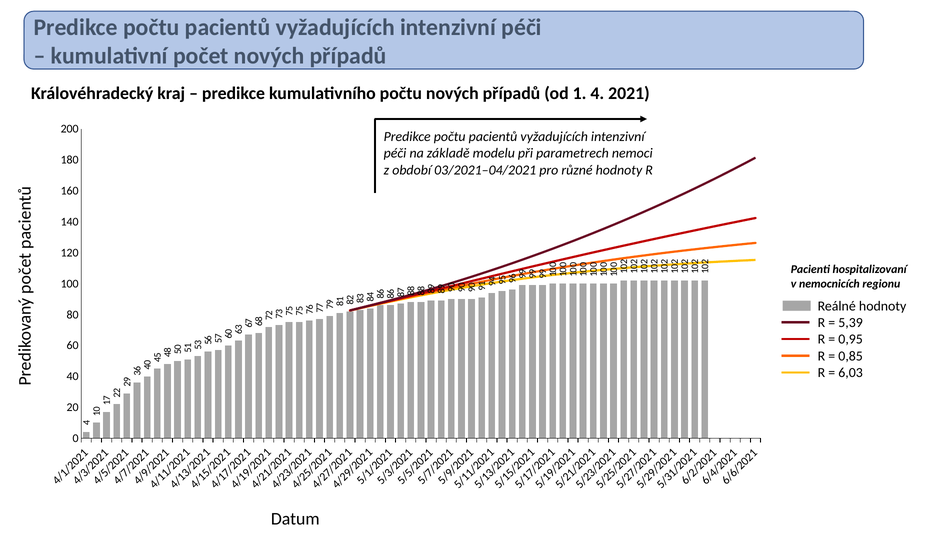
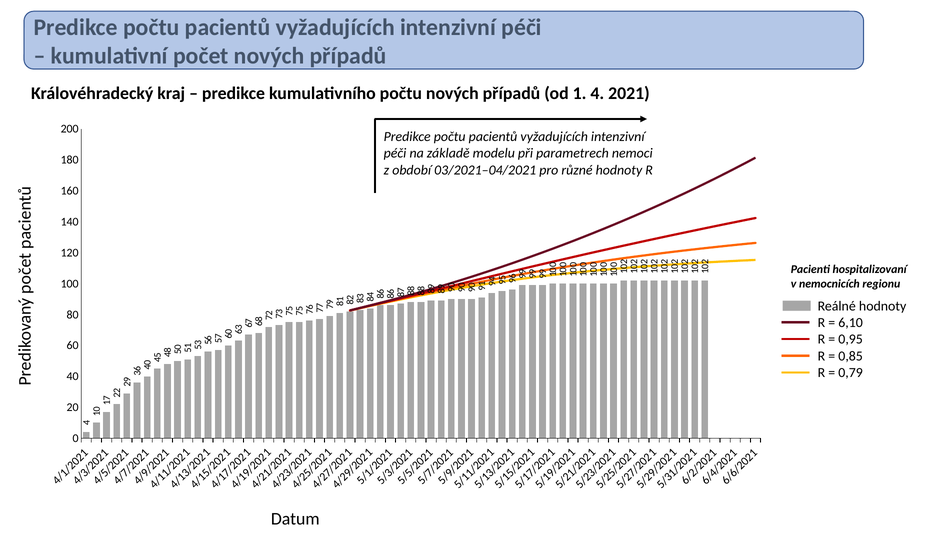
5,39: 5,39 -> 6,10
6,03: 6,03 -> 0,79
